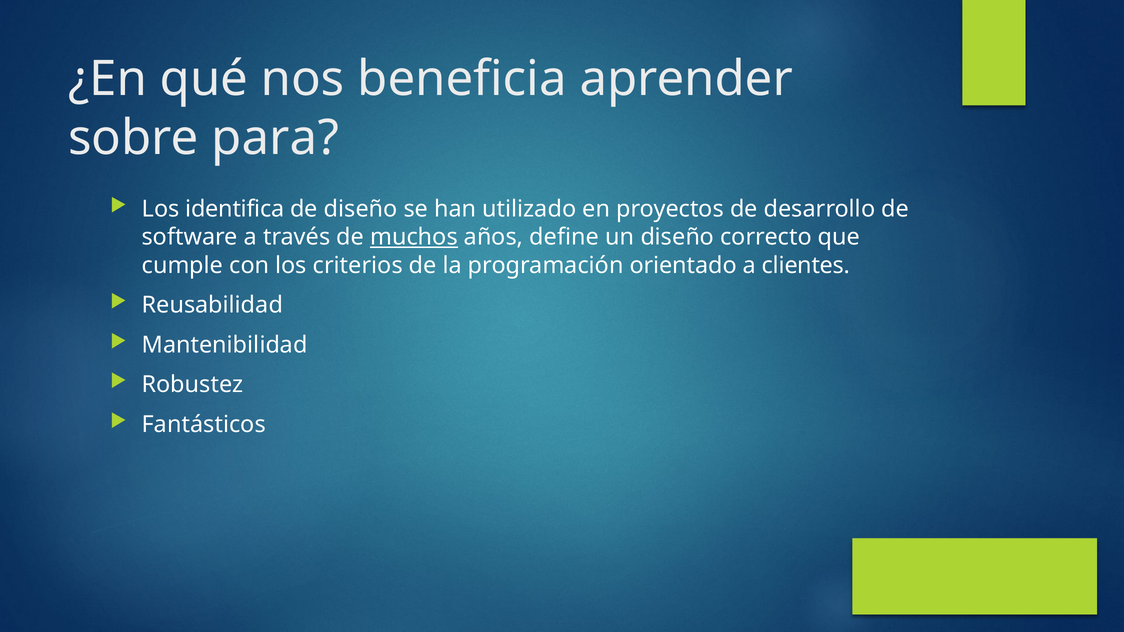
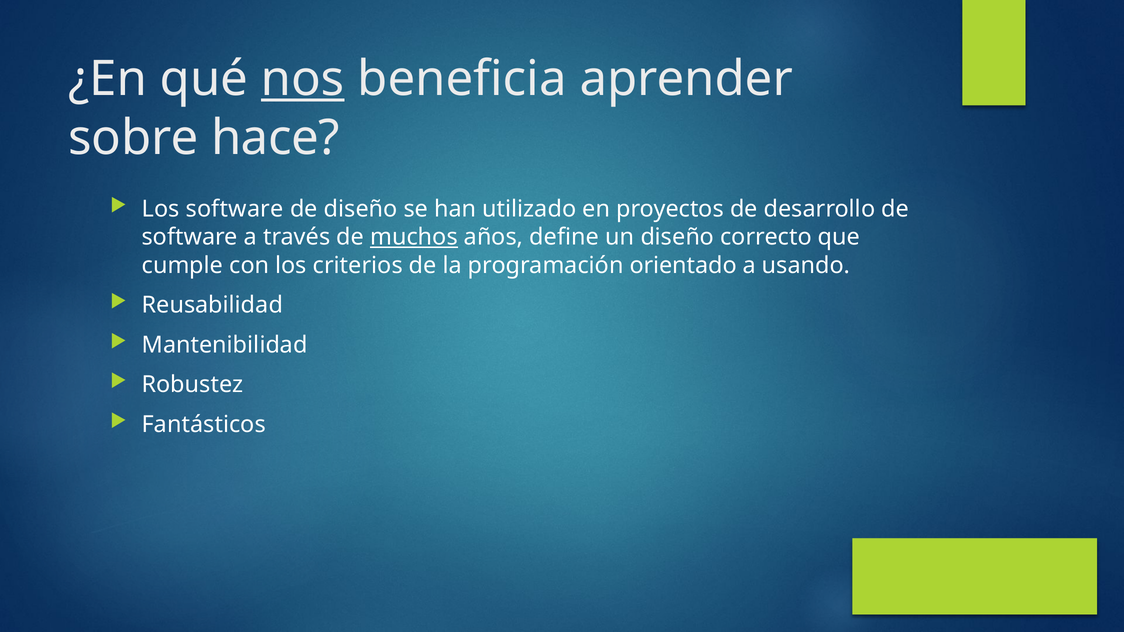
nos underline: none -> present
para: para -> hace
Los identifica: identifica -> software
clientes: clientes -> usando
